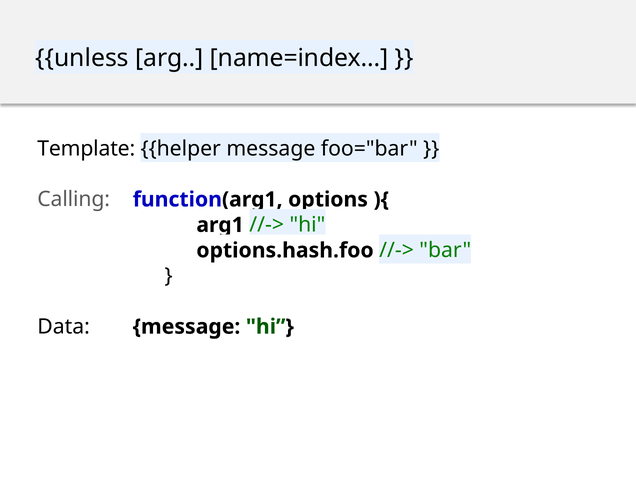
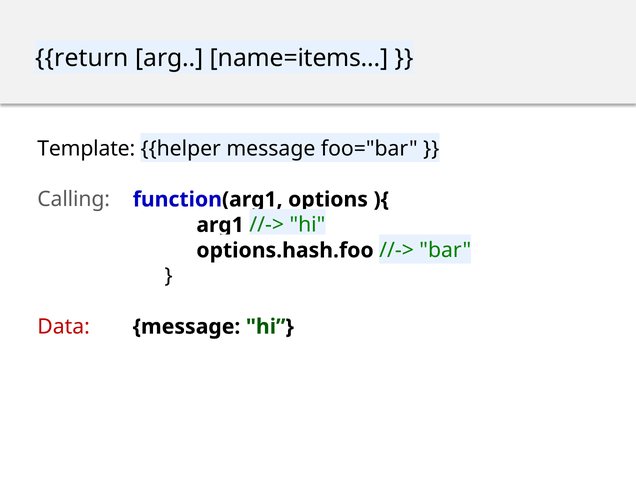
unless: unless -> return
name=index: name=index -> name=items
Data colour: black -> red
